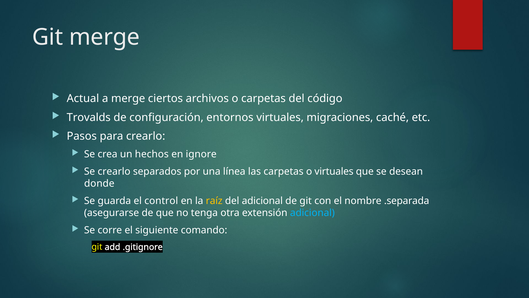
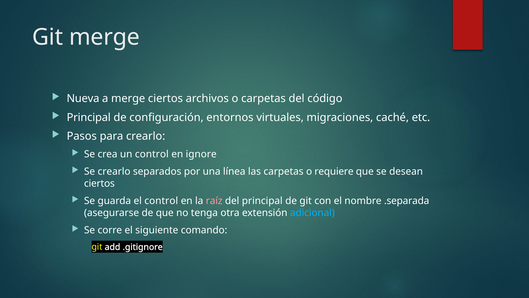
Actual: Actual -> Nueva
Trovalds at (89, 117): Trovalds -> Principal
un hechos: hechos -> control
o virtuales: virtuales -> requiere
donde at (99, 183): donde -> ciertos
raíz colour: yellow -> pink
del adicional: adicional -> principal
